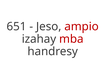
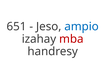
ampio colour: red -> blue
